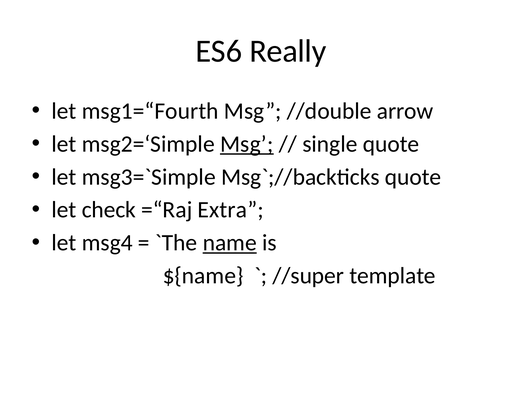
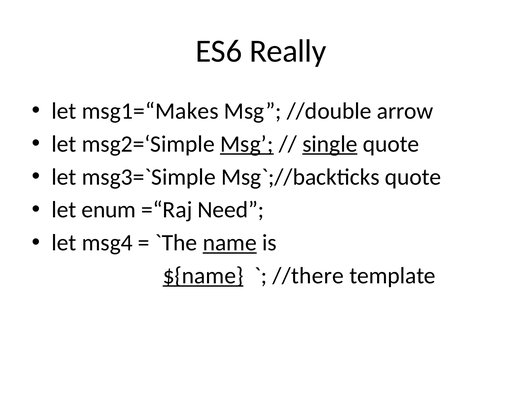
msg1=“Fourth: msg1=“Fourth -> msg1=“Makes
single underline: none -> present
check: check -> enum
Extra: Extra -> Need
${name underline: none -> present
//super: //super -> //there
